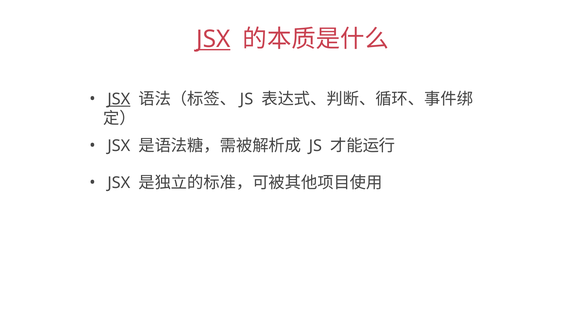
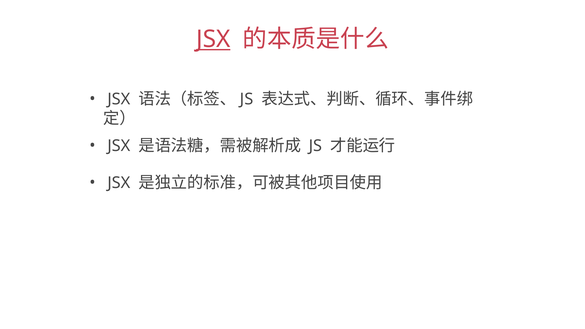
JSX at (119, 99) underline: present -> none
